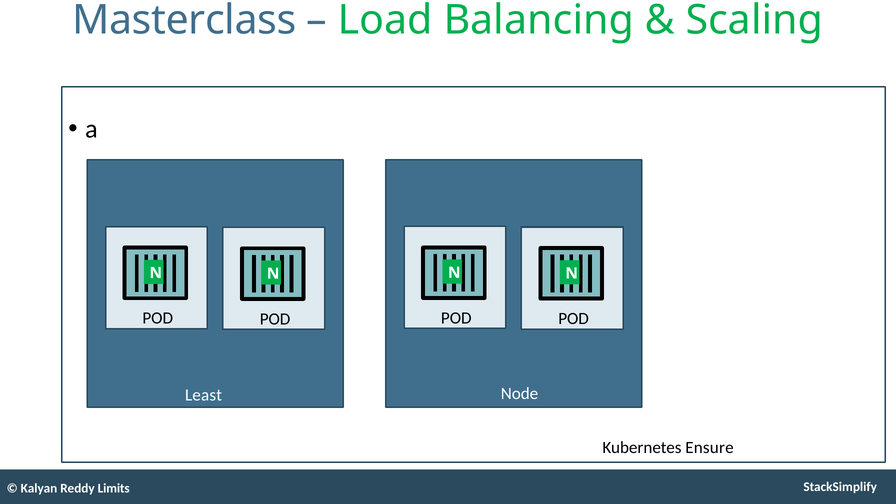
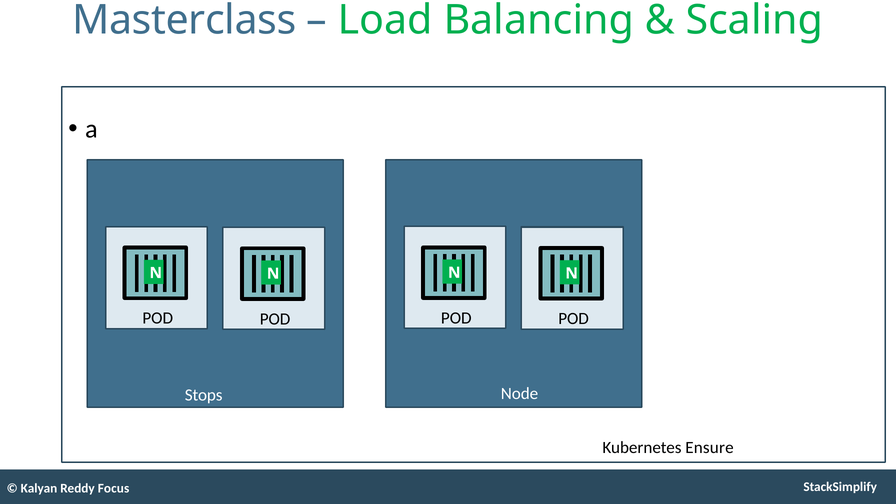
Least: Least -> Stops
Limits: Limits -> Focus
